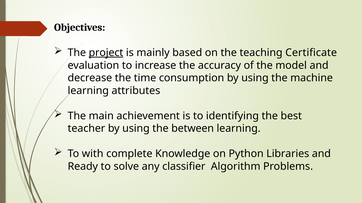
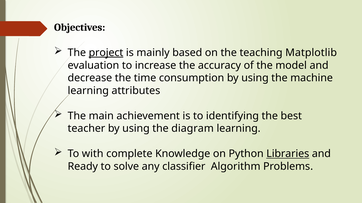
Certificate: Certificate -> Matplotlib
between: between -> diagram
Libraries underline: none -> present
